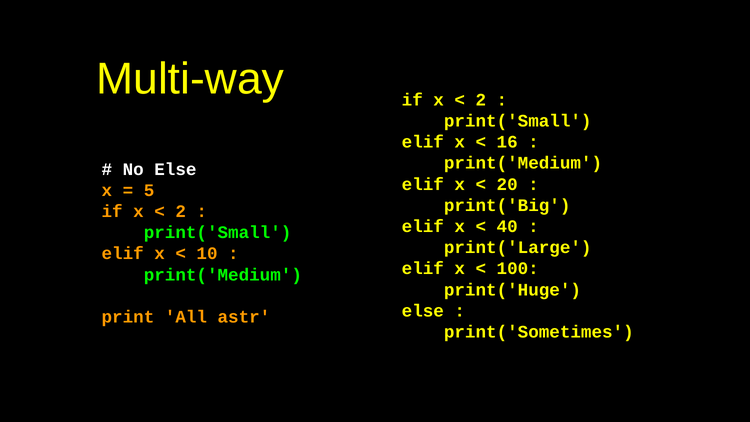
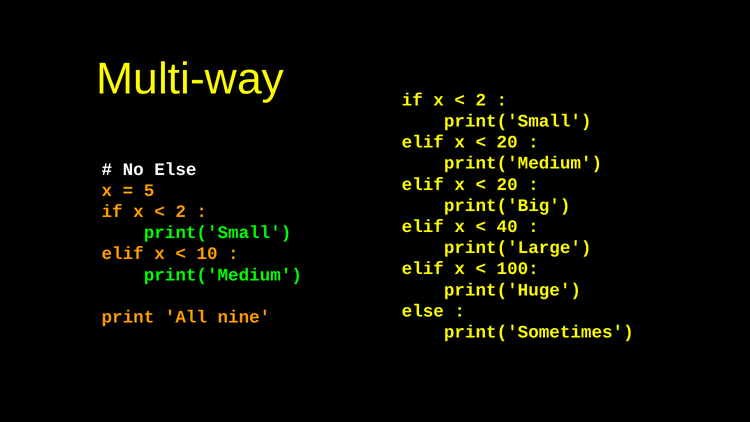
16 at (507, 142): 16 -> 20
astr: astr -> nine
